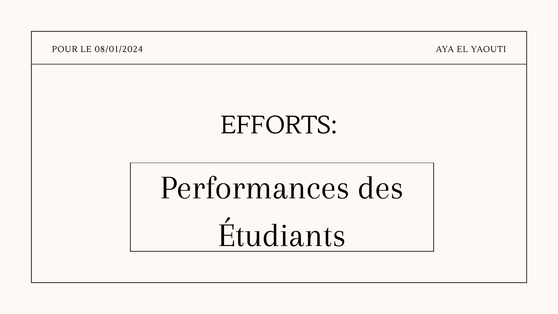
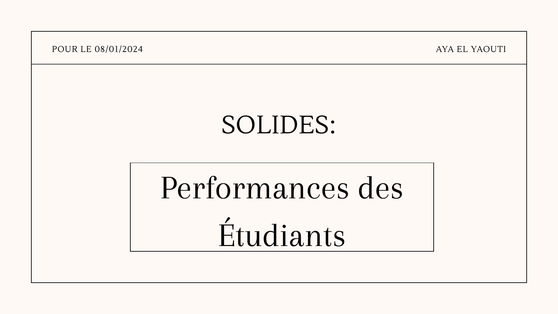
EFFORTS: EFFORTS -> SOLIDES
